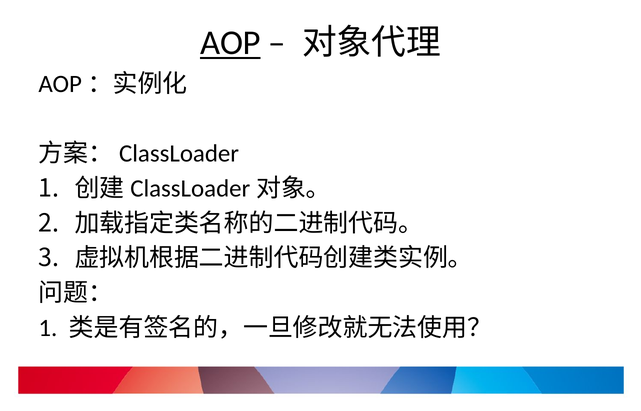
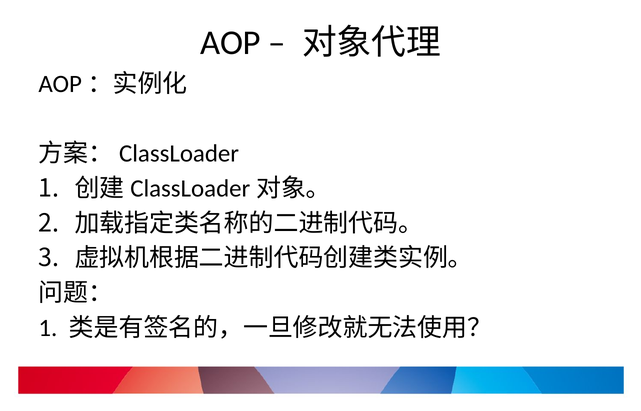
AOP underline: present -> none
